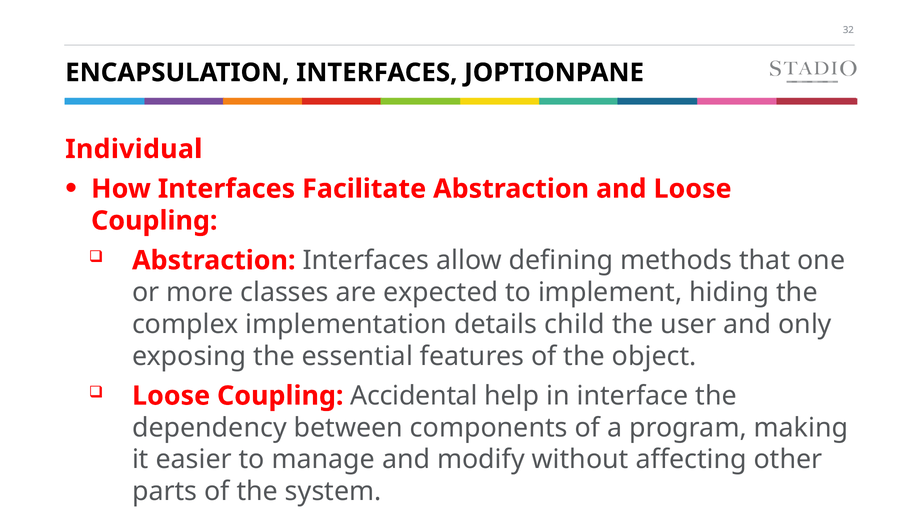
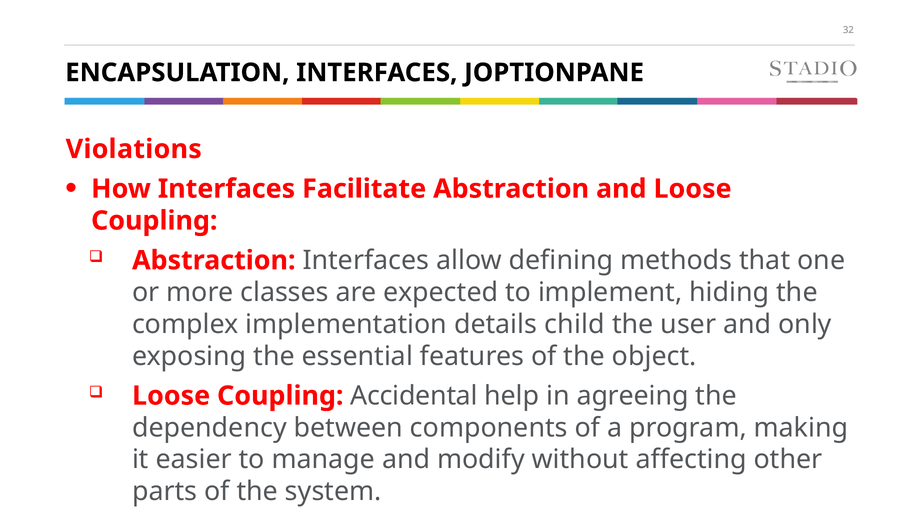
Individual: Individual -> Violations
interface: interface -> agreeing
